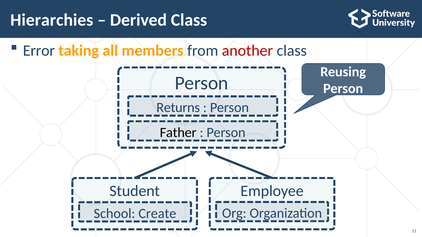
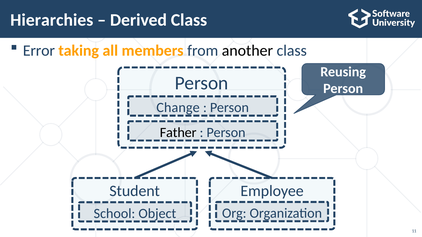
another colour: red -> black
Returns: Returns -> Change
Create: Create -> Object
